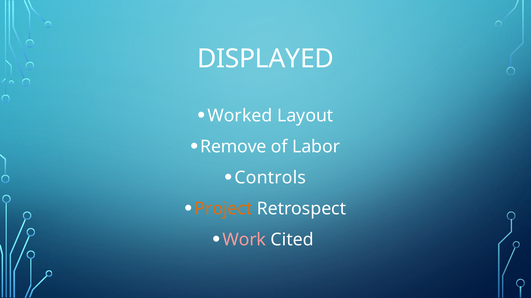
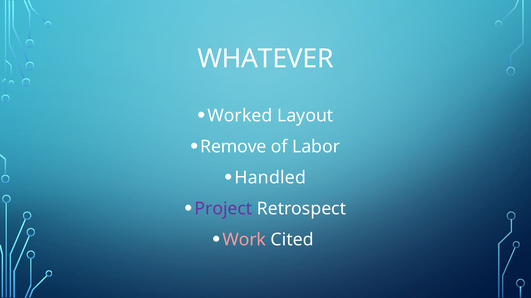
DISPLAYED: DISPLAYED -> WHATEVER
Controls: Controls -> Handled
Project colour: orange -> purple
